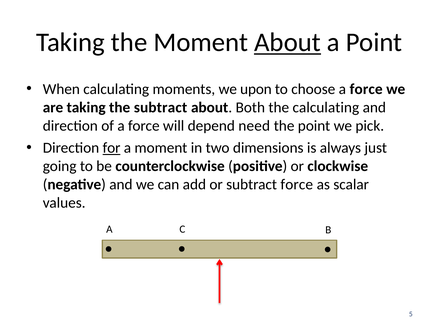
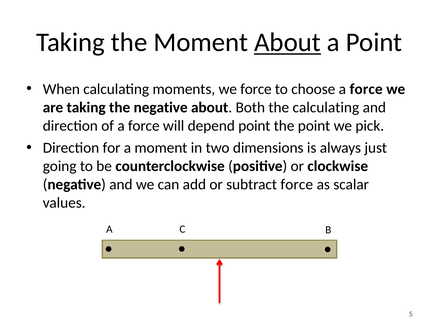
we upon: upon -> force
the subtract: subtract -> negative
depend need: need -> point
for underline: present -> none
